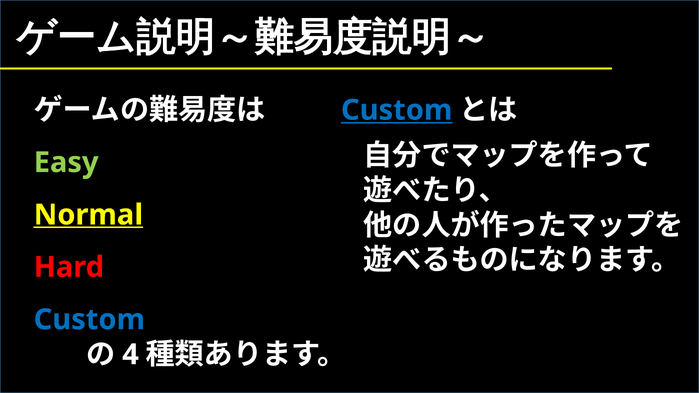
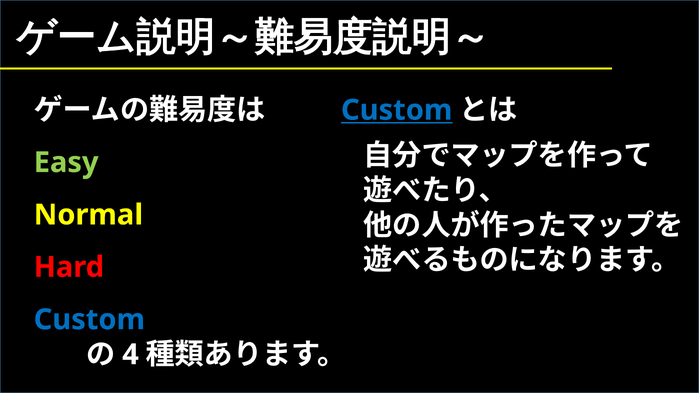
Normal underline: present -> none
